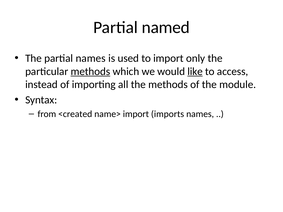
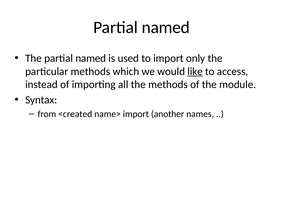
The partial names: names -> named
methods at (90, 71) underline: present -> none
imports: imports -> another
